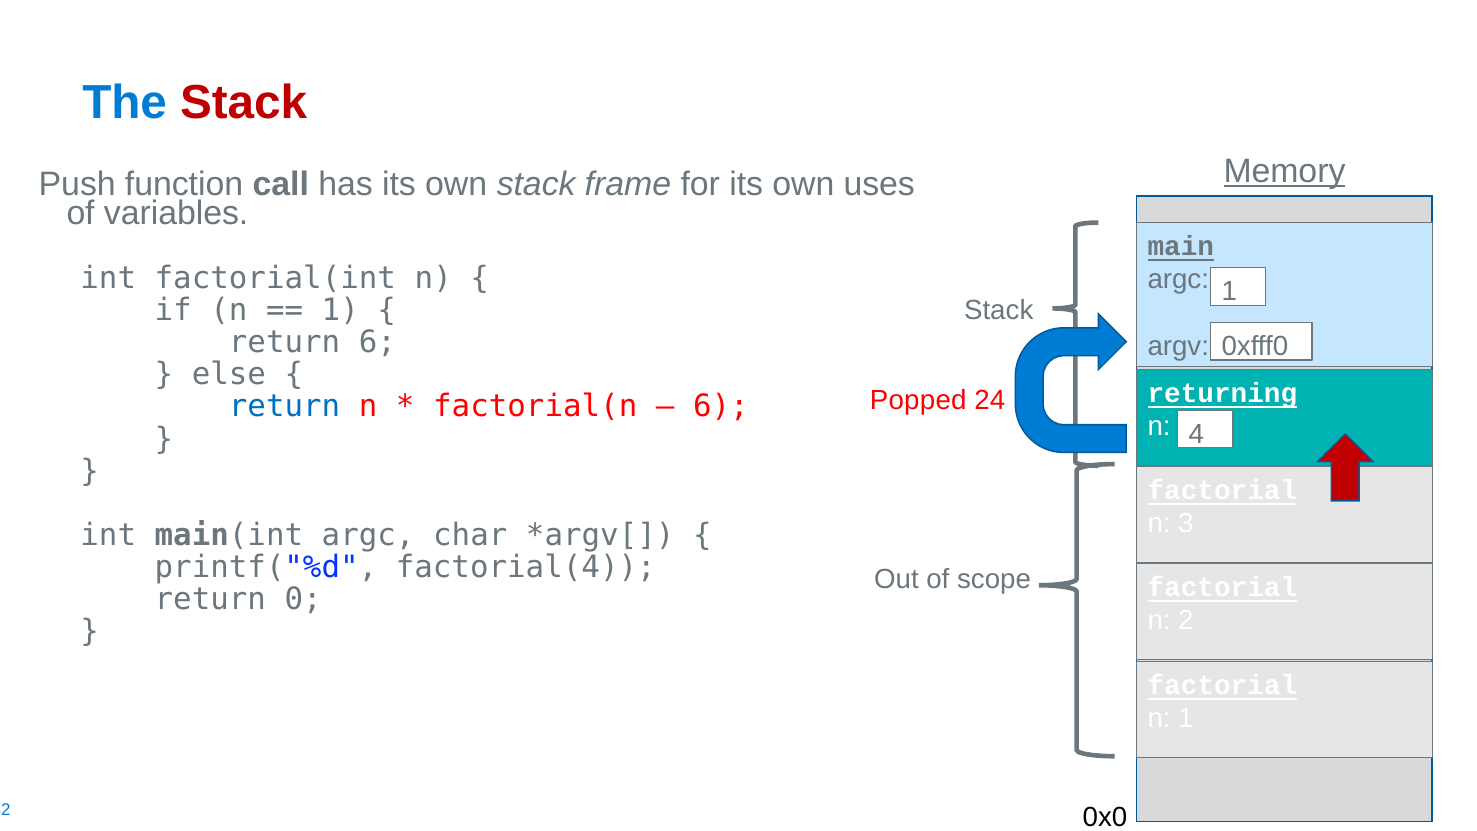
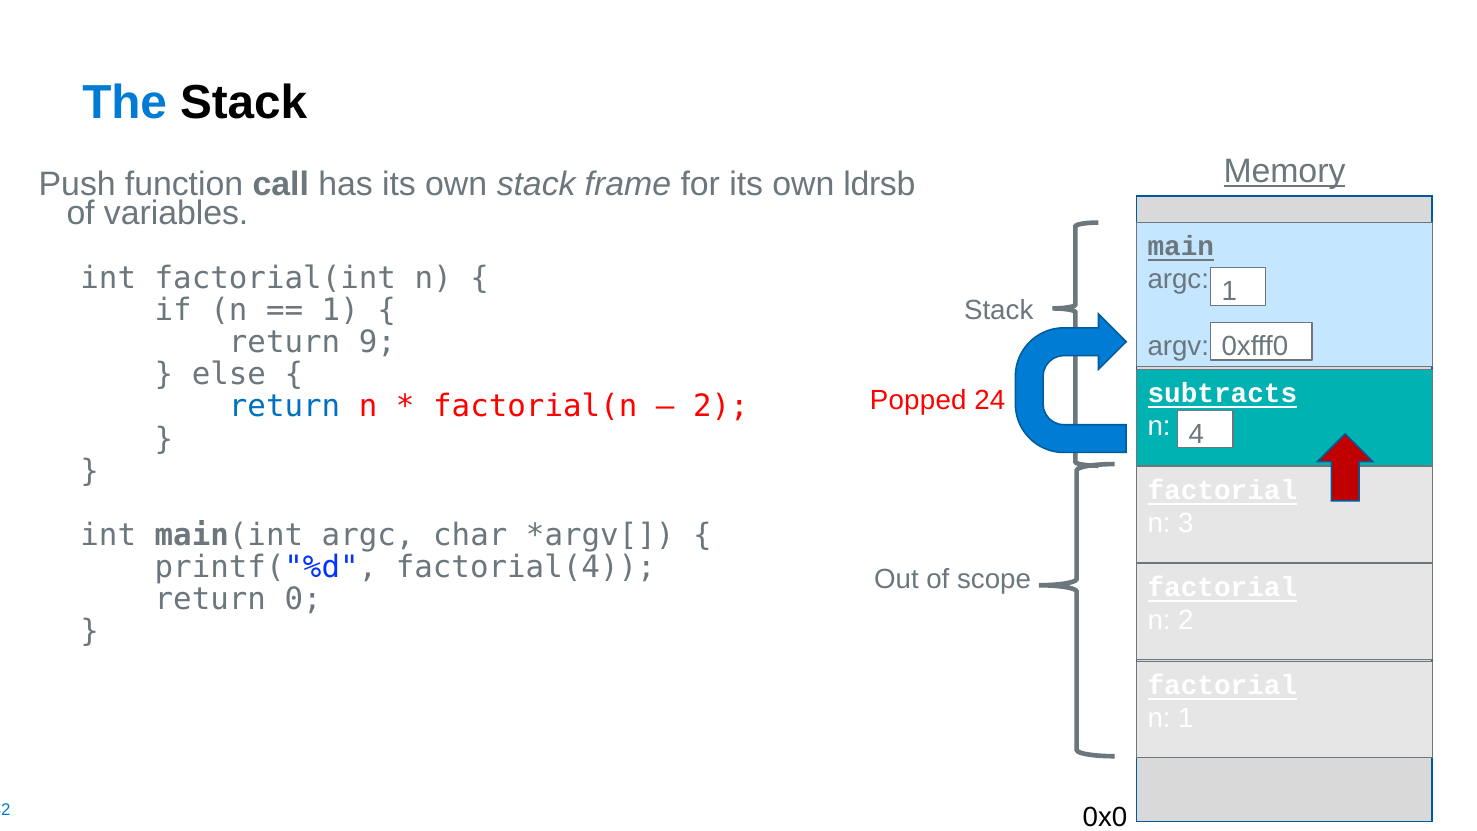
Stack at (244, 103) colour: red -> black
uses: uses -> ldrsb
return 6: 6 -> 9
returning: returning -> subtracts
6 at (721, 407): 6 -> 2
